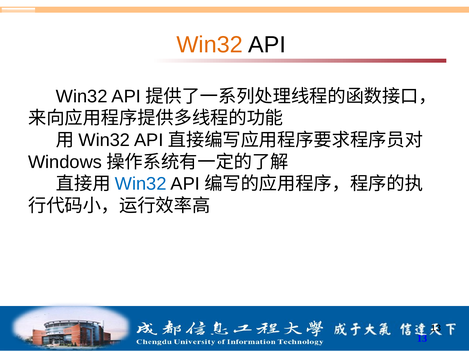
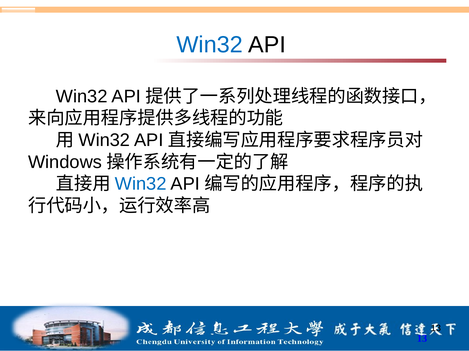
Win32 at (210, 45) colour: orange -> blue
